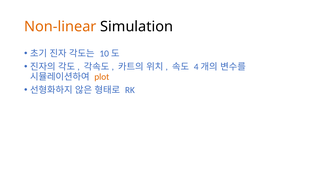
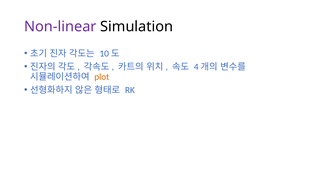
Non-linear colour: orange -> purple
